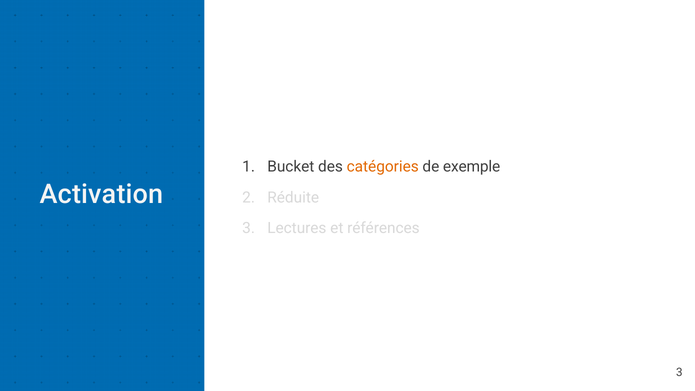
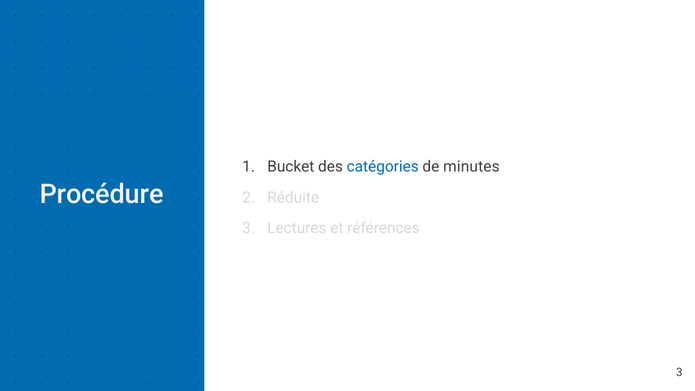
catégories colour: orange -> blue
exemple: exemple -> minutes
Activation: Activation -> Procédure
